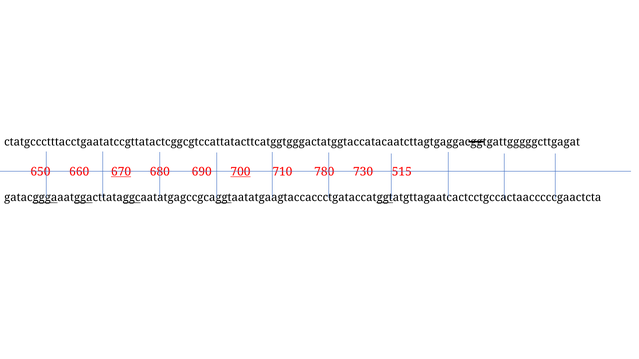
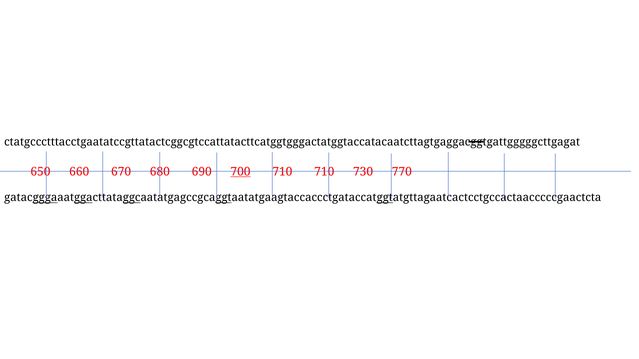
670 underline: present -> none
710 780: 780 -> 710
515: 515 -> 770
